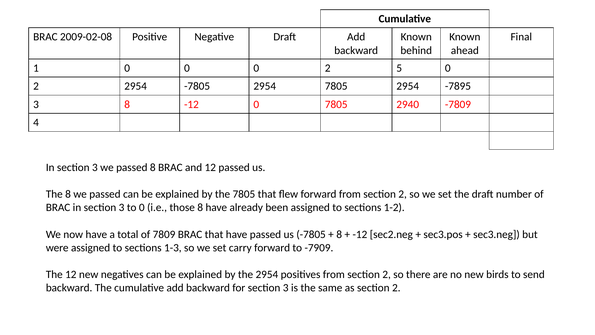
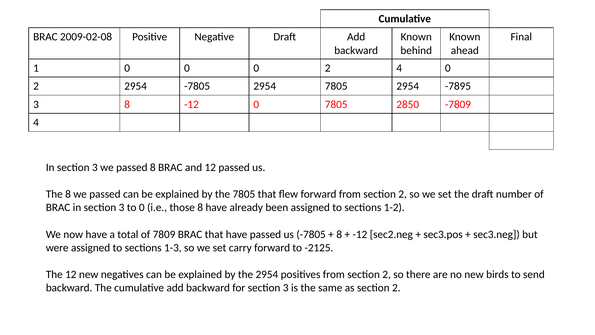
2 5: 5 -> 4
2940: 2940 -> 2850
-7909: -7909 -> -2125
